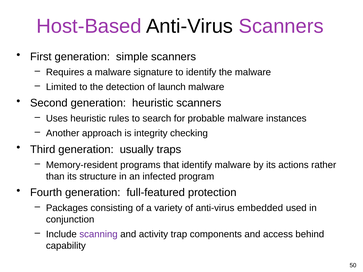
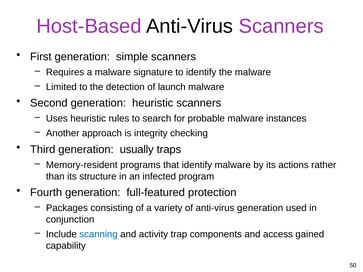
anti-virus embedded: embedded -> generation
scanning colour: purple -> blue
behind: behind -> gained
